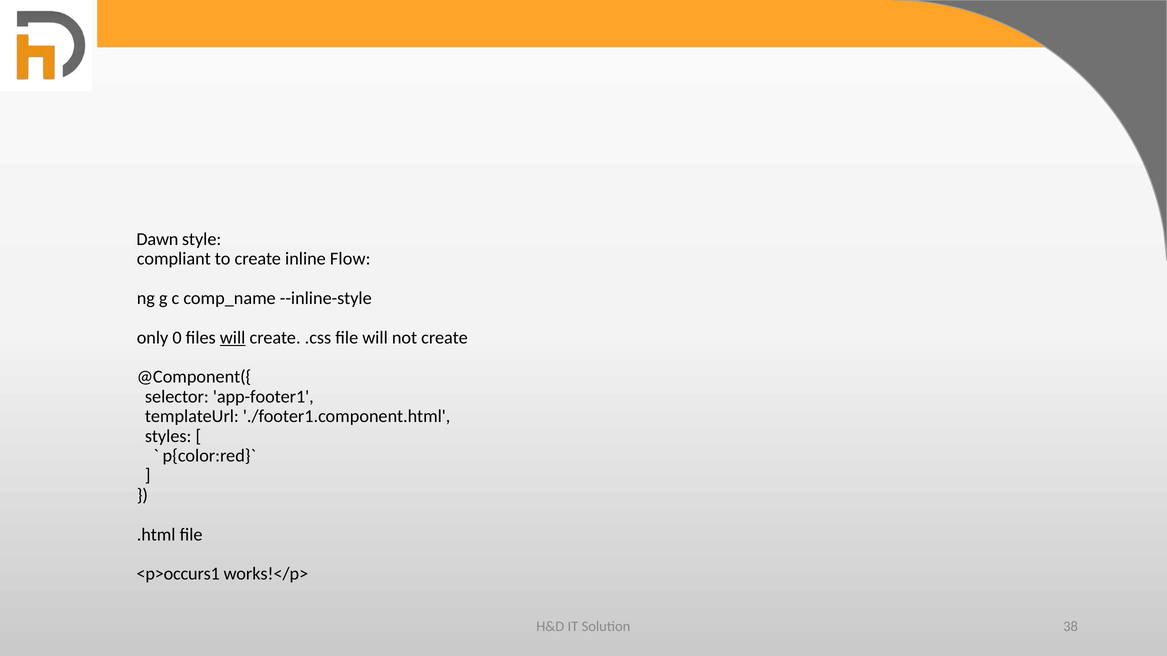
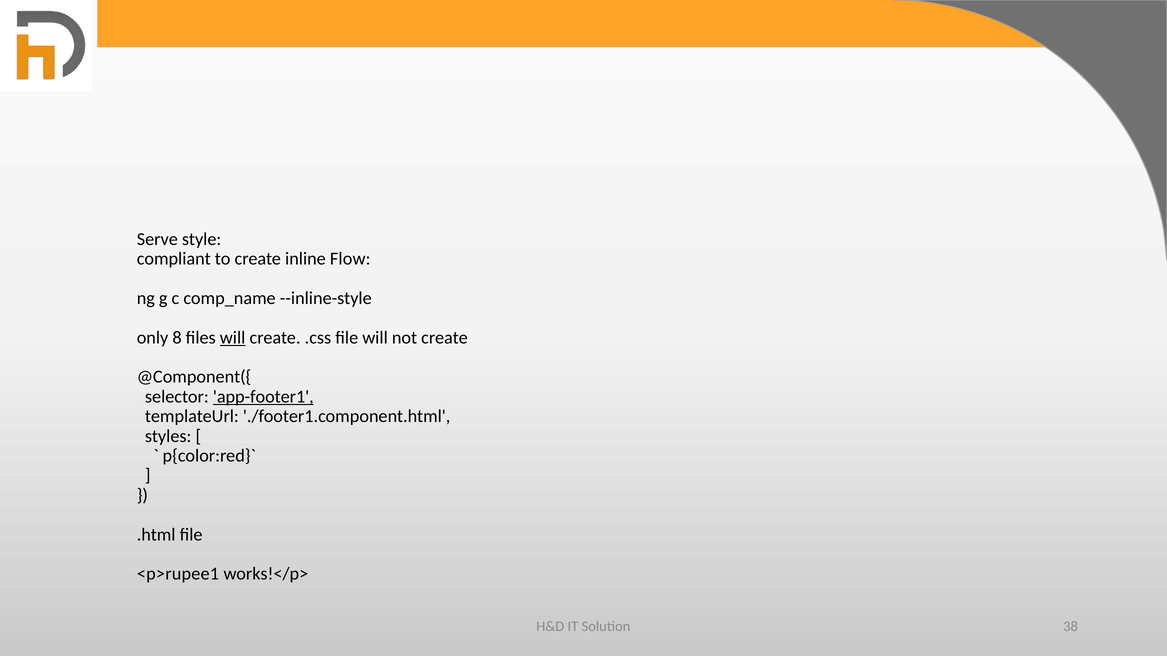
Dawn: Dawn -> Serve
0: 0 -> 8
app-footer1 underline: none -> present
<p>occurs1: <p>occurs1 -> <p>rupee1
